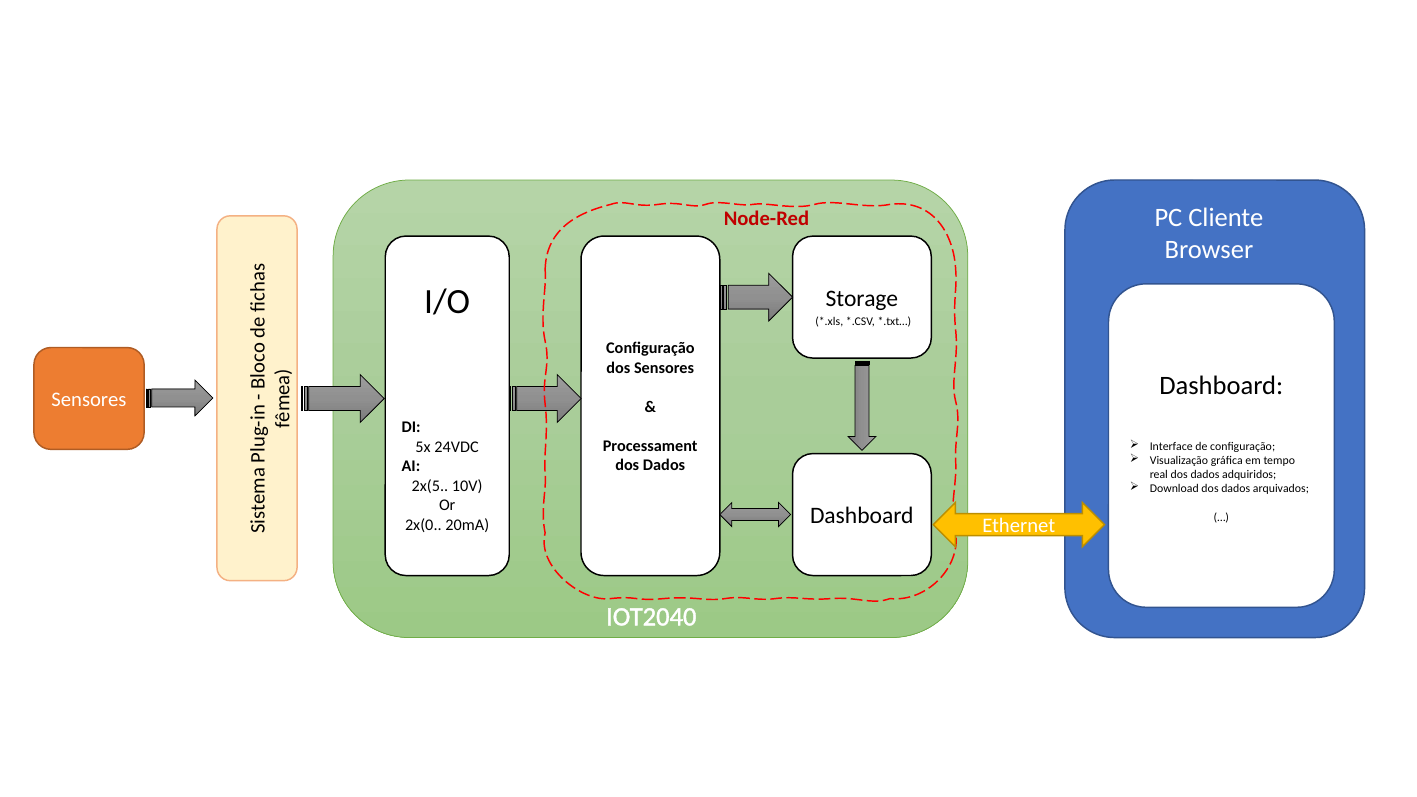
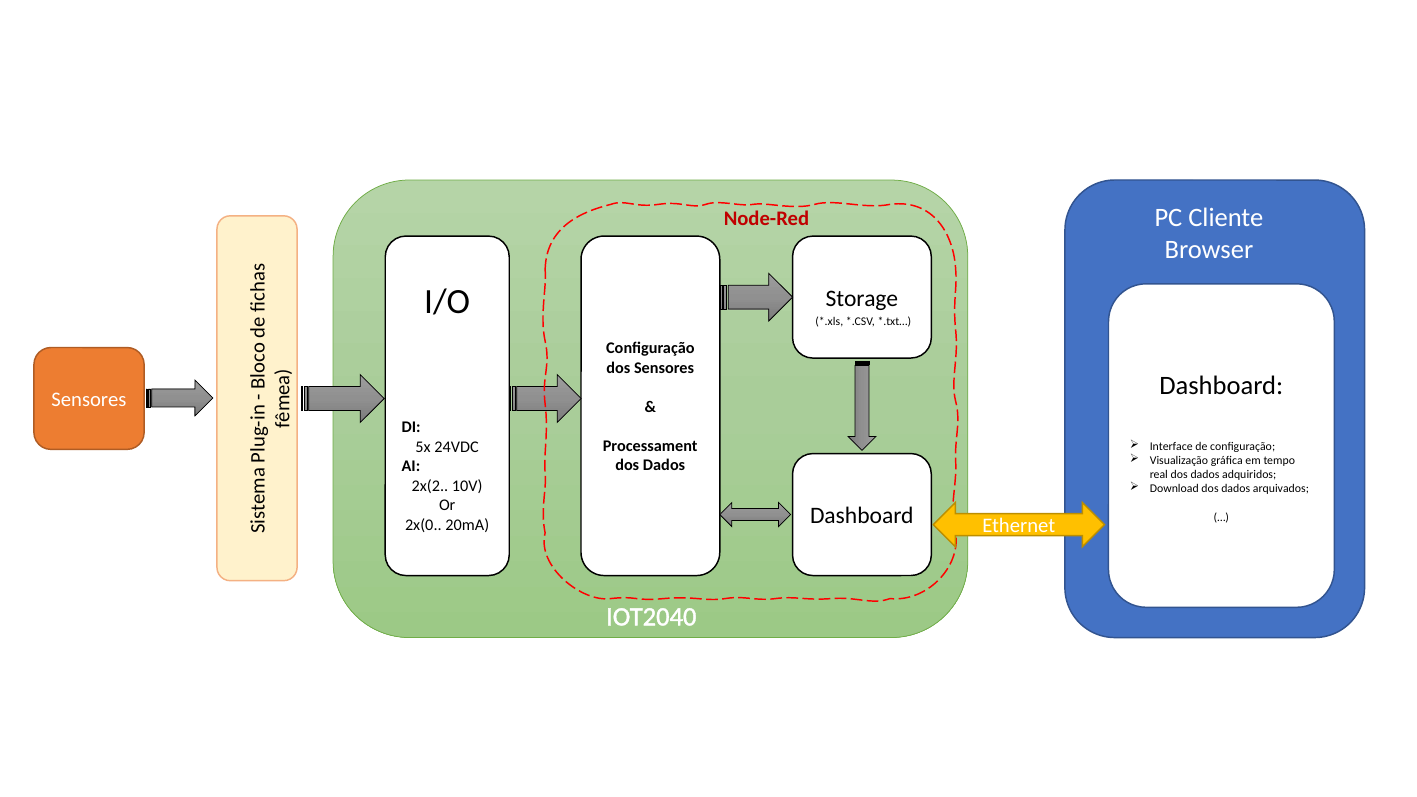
2x(5: 2x(5 -> 2x(2
